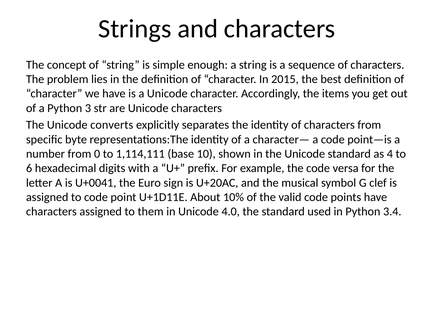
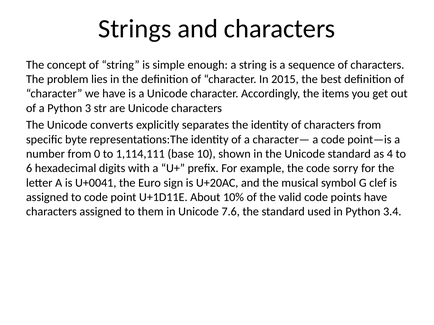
versa: versa -> sorry
4.0: 4.0 -> 7.6
